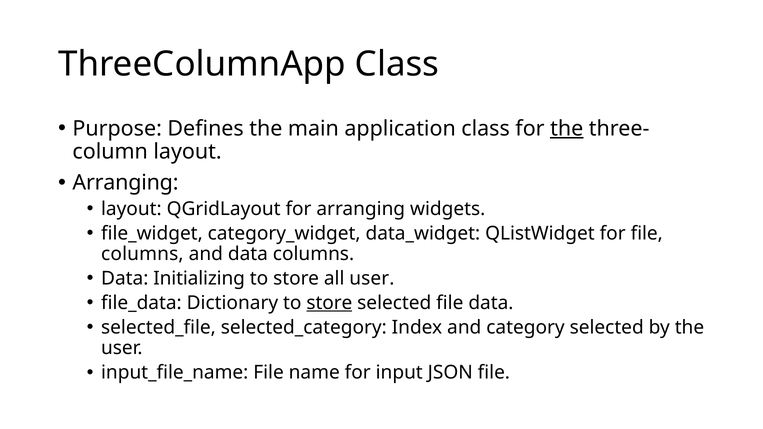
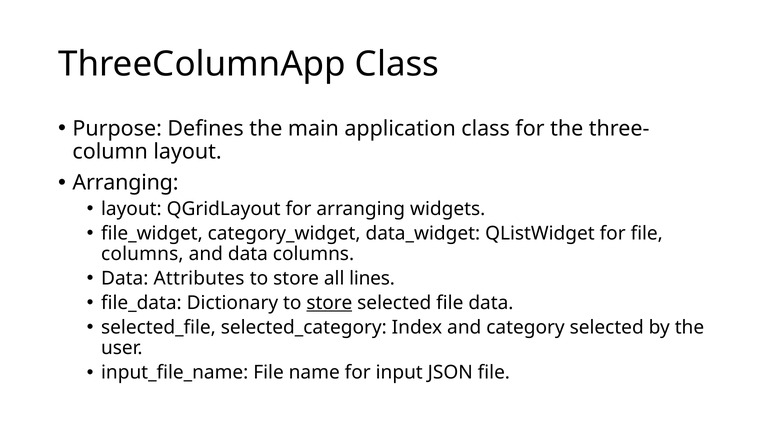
the at (567, 129) underline: present -> none
Initializing: Initializing -> Attributes
all user: user -> lines
